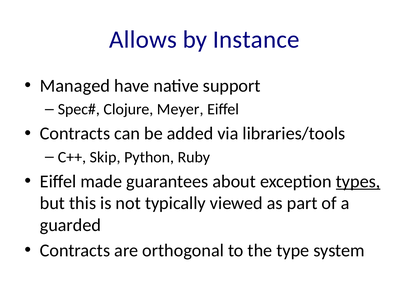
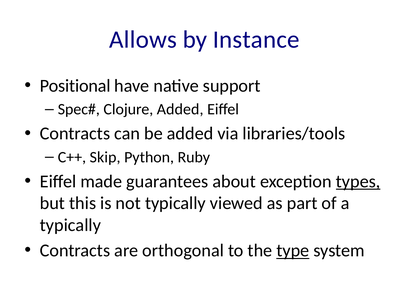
Managed: Managed -> Positional
Clojure Meyer: Meyer -> Added
guarded at (70, 225): guarded -> typically
type underline: none -> present
